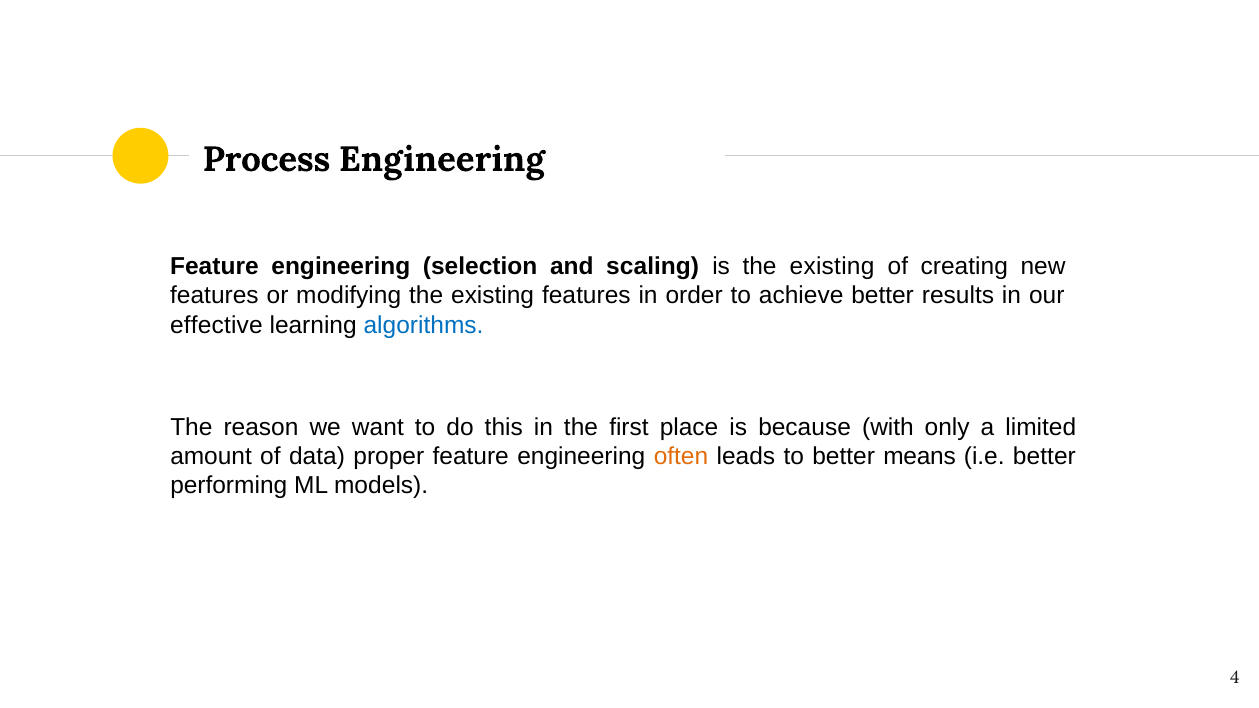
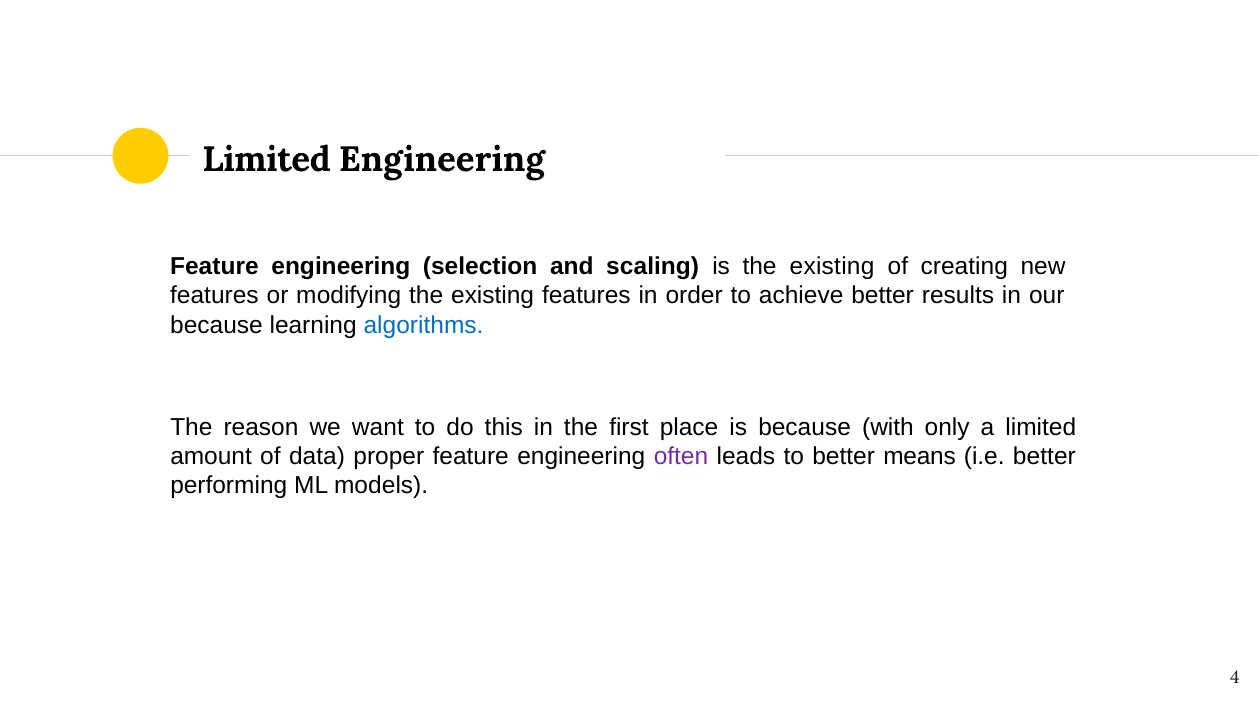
Process at (267, 159): Process -> Limited
effective at (216, 325): effective -> because
often colour: orange -> purple
